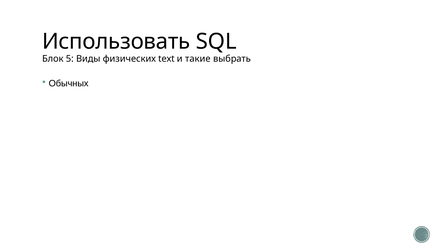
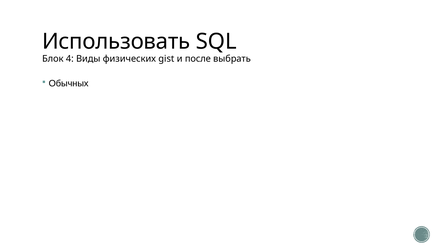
5: 5 -> 4
text: text -> gist
такие: такие -> после
